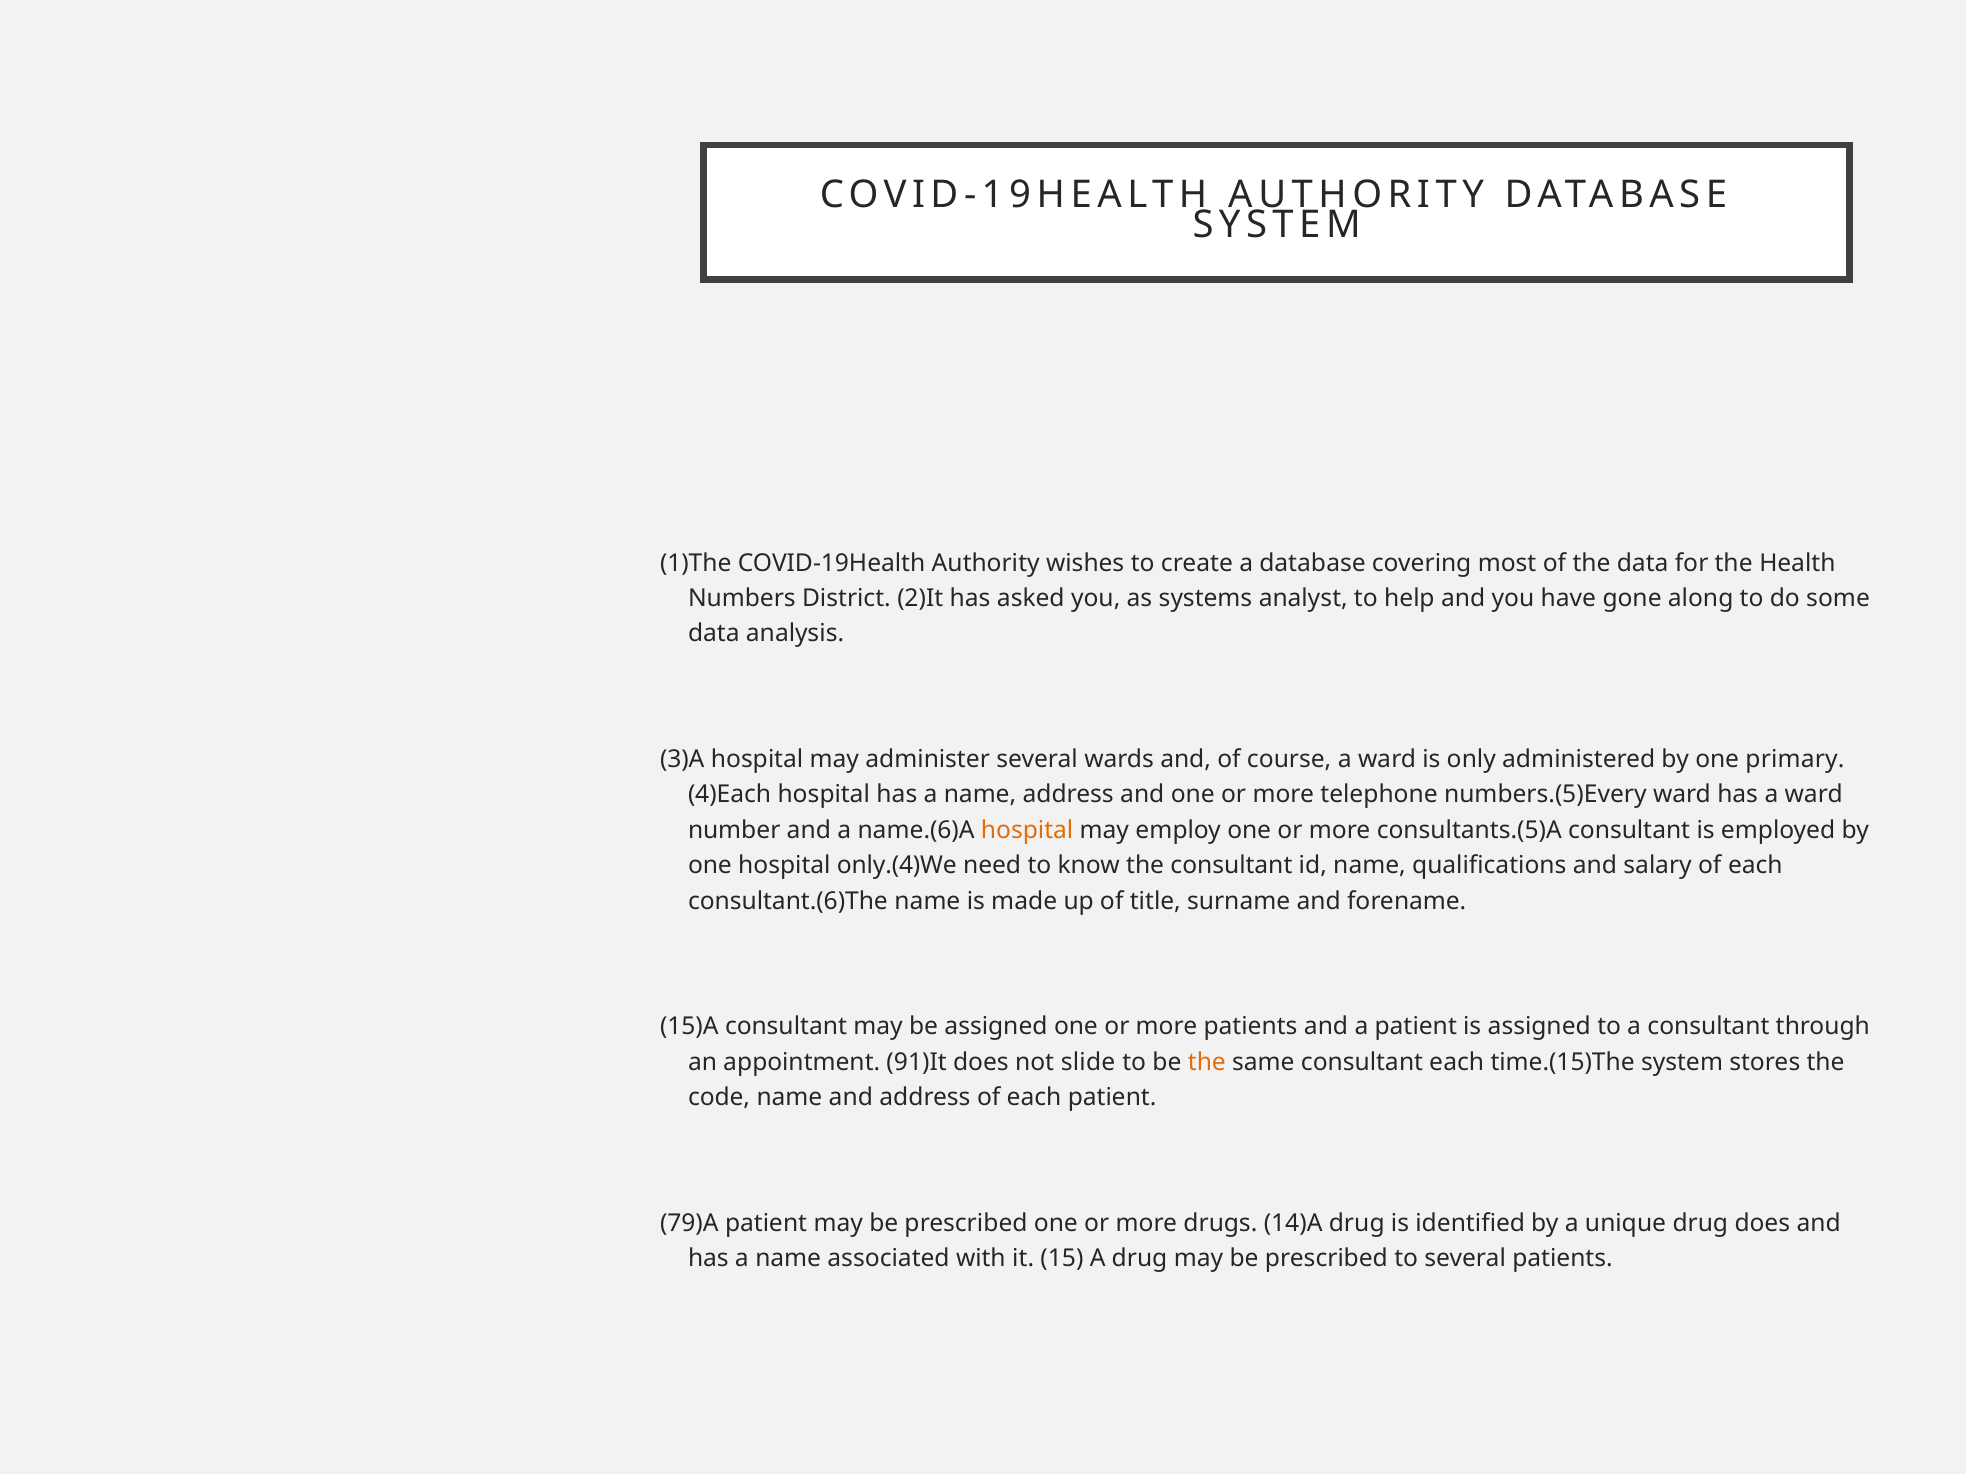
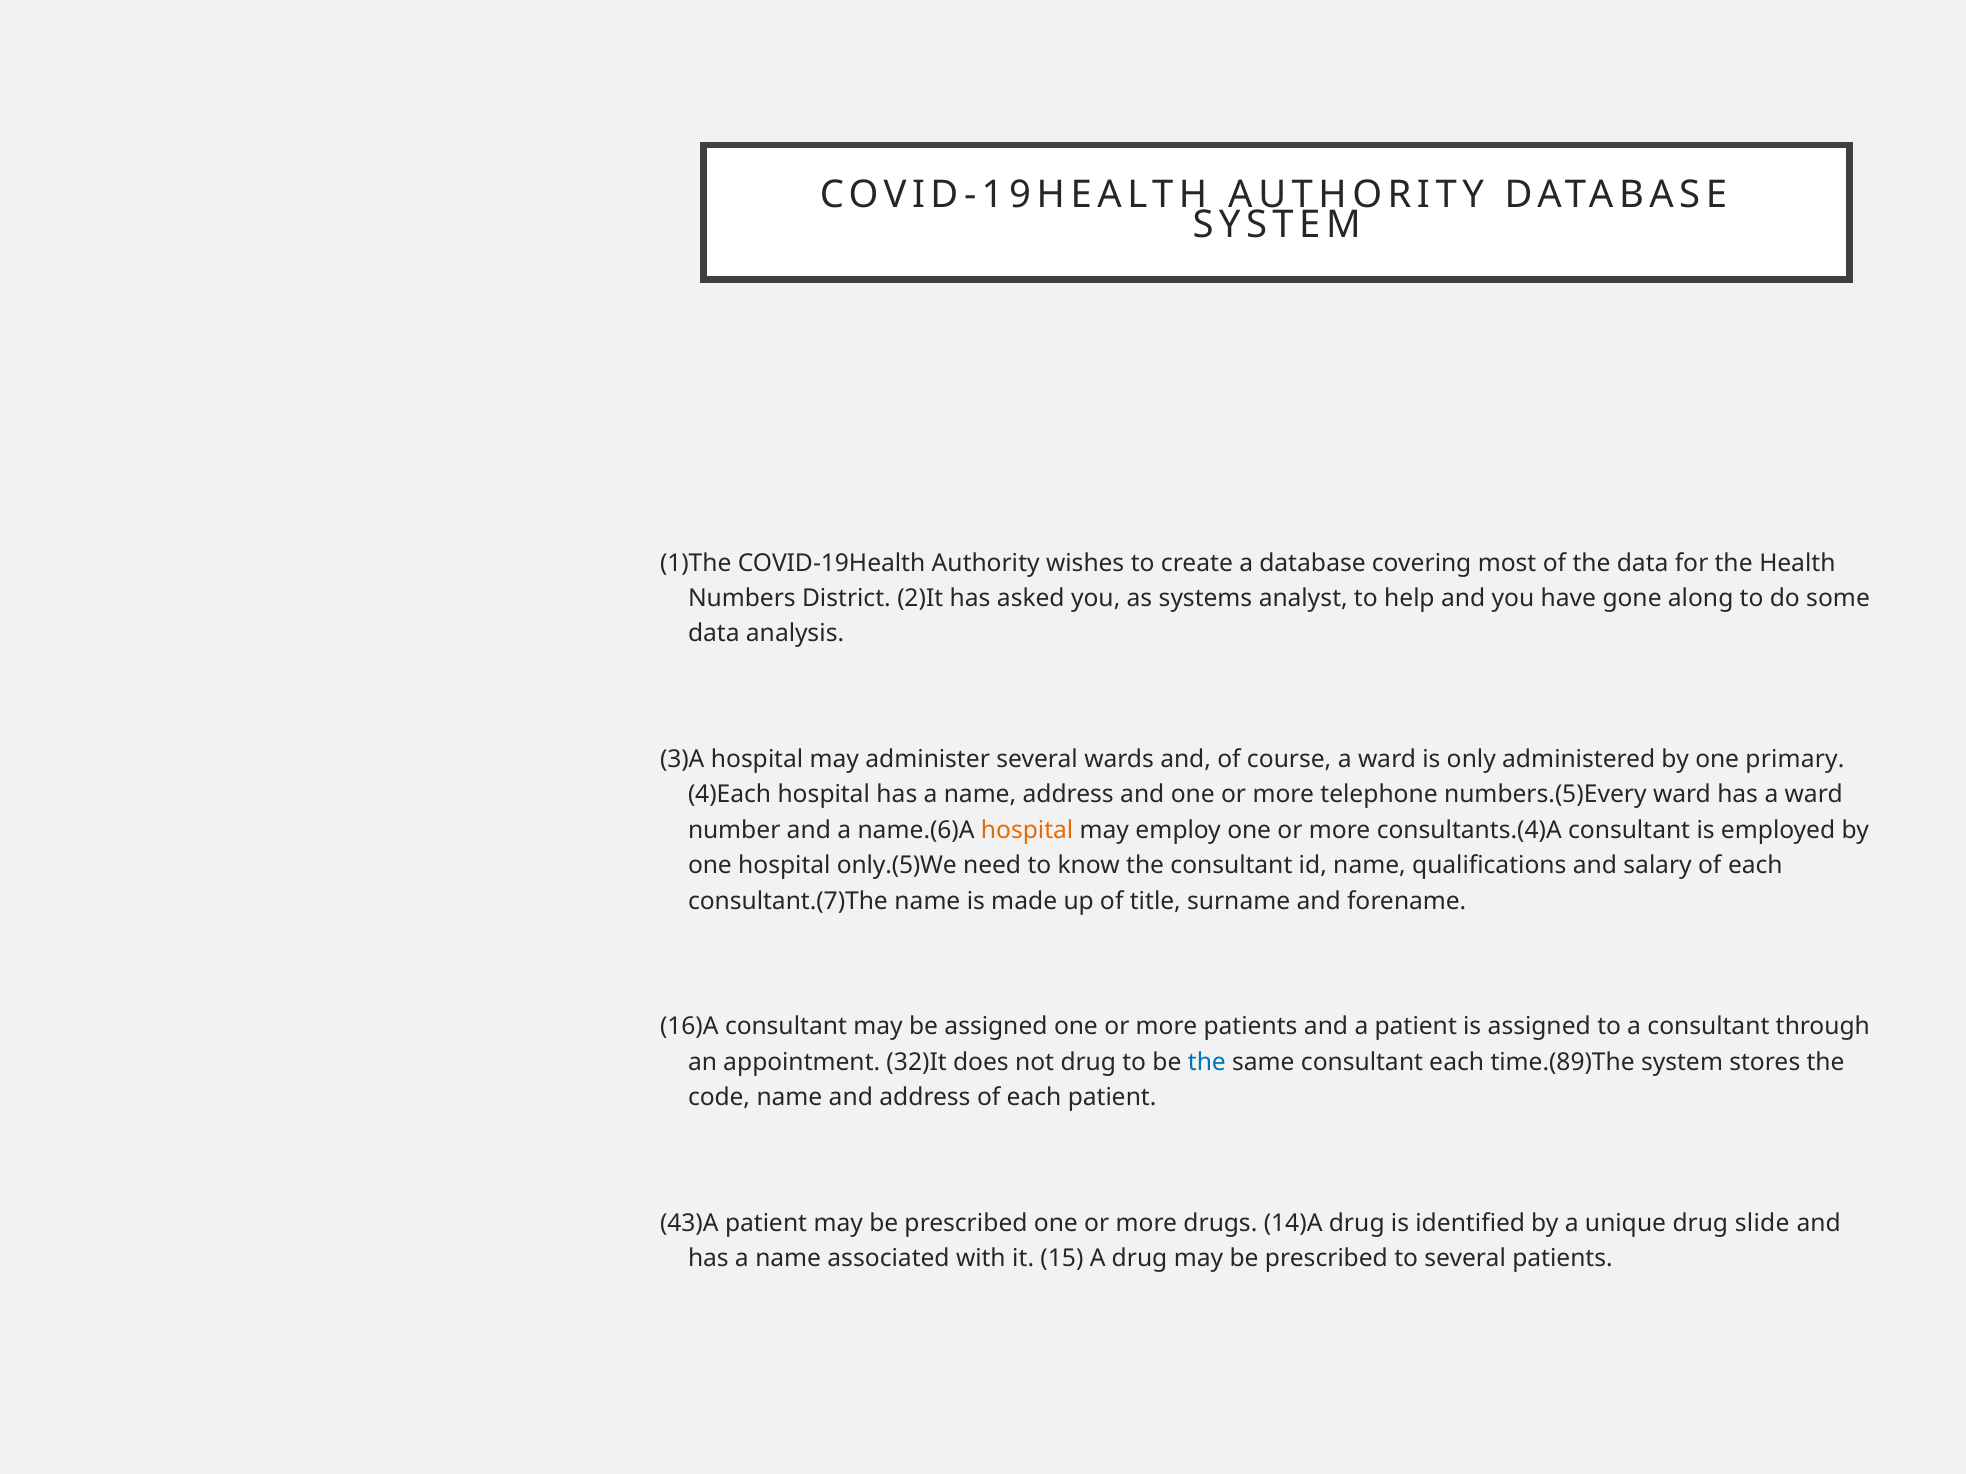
consultants.(5)A: consultants.(5)A -> consultants.(4)A
only.(4)We: only.(4)We -> only.(5)We
consultant.(6)The: consultant.(6)The -> consultant.(7)The
15)A: 15)A -> 16)A
91)It: 91)It -> 32)It
not slide: slide -> drug
the at (1207, 1062) colour: orange -> blue
time.(15)The: time.(15)The -> time.(89)The
79)A: 79)A -> 43)A
drug does: does -> slide
